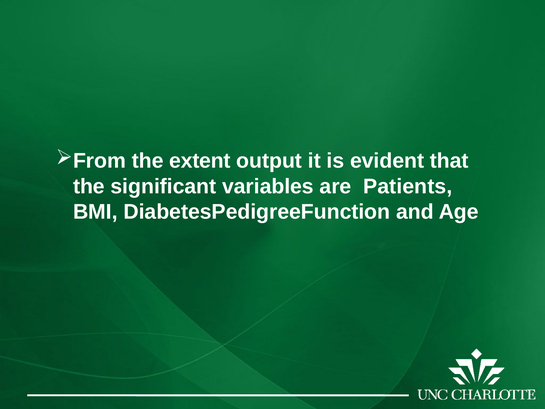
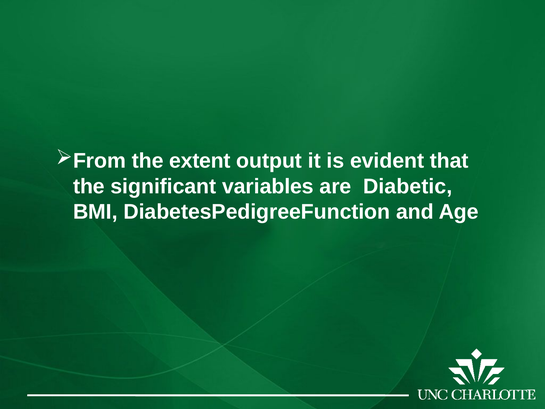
Patients: Patients -> Diabetic
